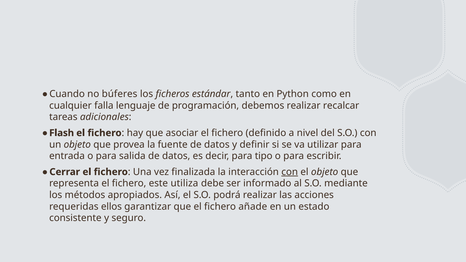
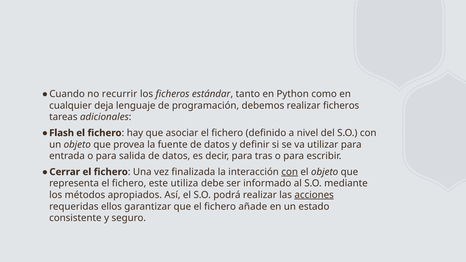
búferes: búferes -> recurrir
falla: falla -> deja
realizar recalcar: recalcar -> ficheros
tipo: tipo -> tras
acciones underline: none -> present
